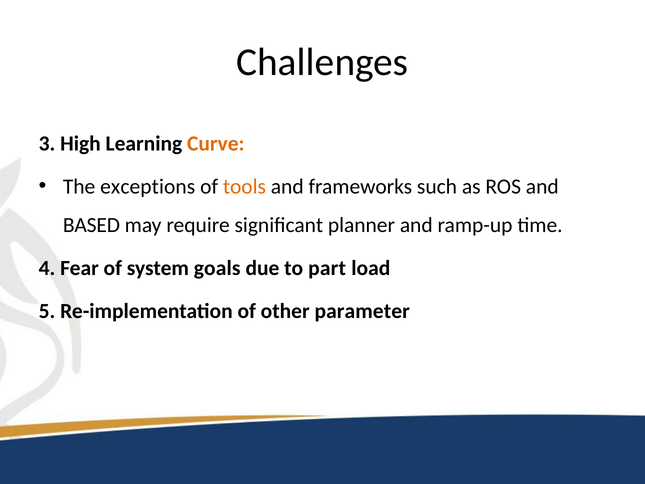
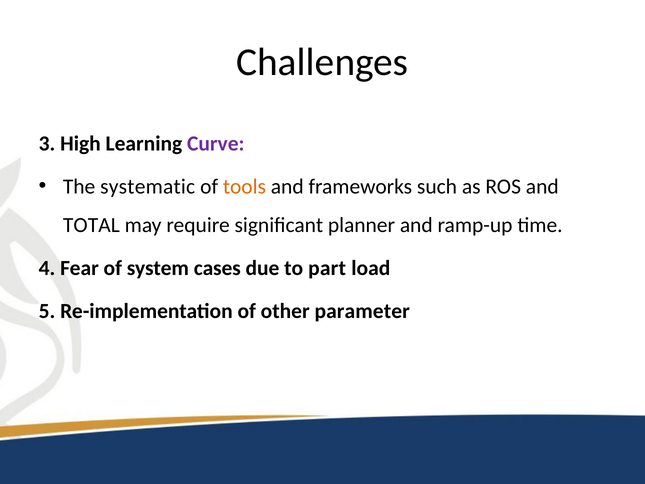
Curve colour: orange -> purple
exceptions: exceptions -> systematic
BASED: BASED -> TOTAL
goals: goals -> cases
